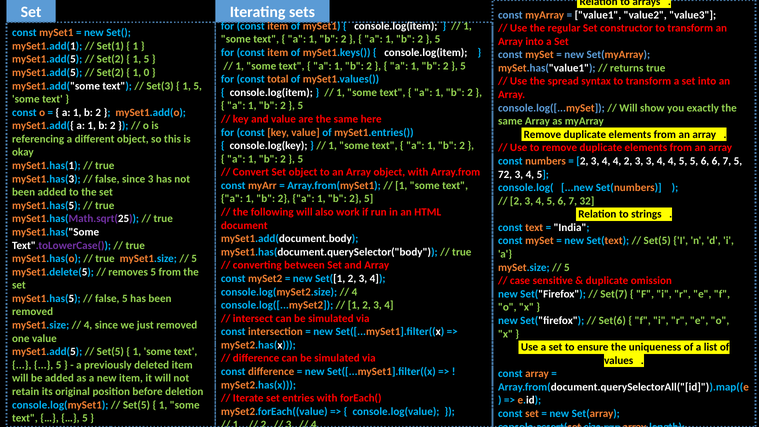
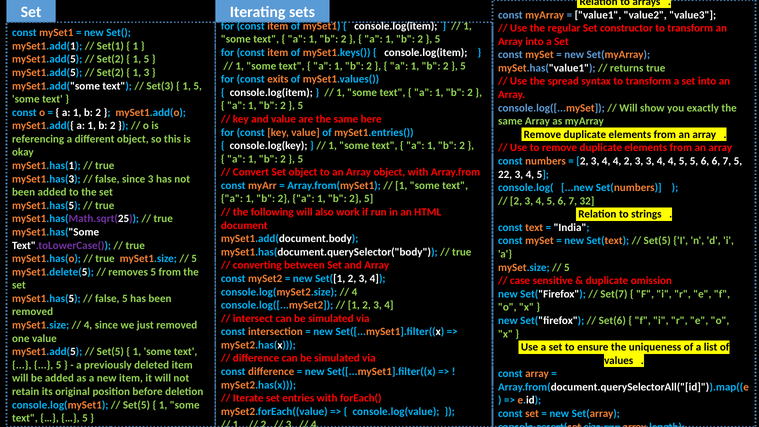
1 0: 0 -> 3
total: total -> exits
72: 72 -> 22
